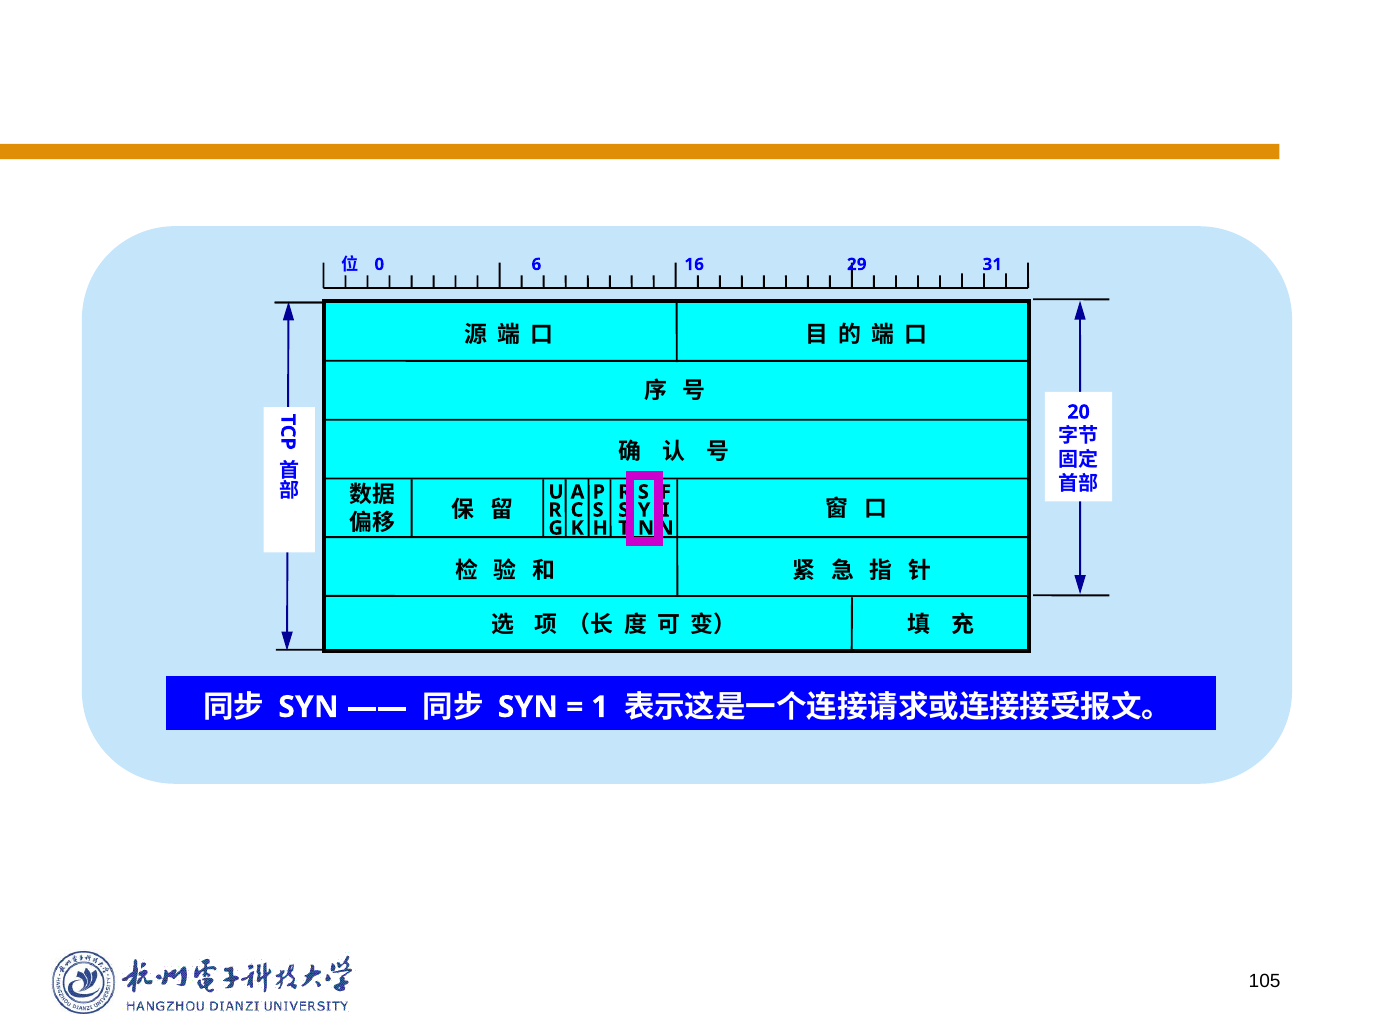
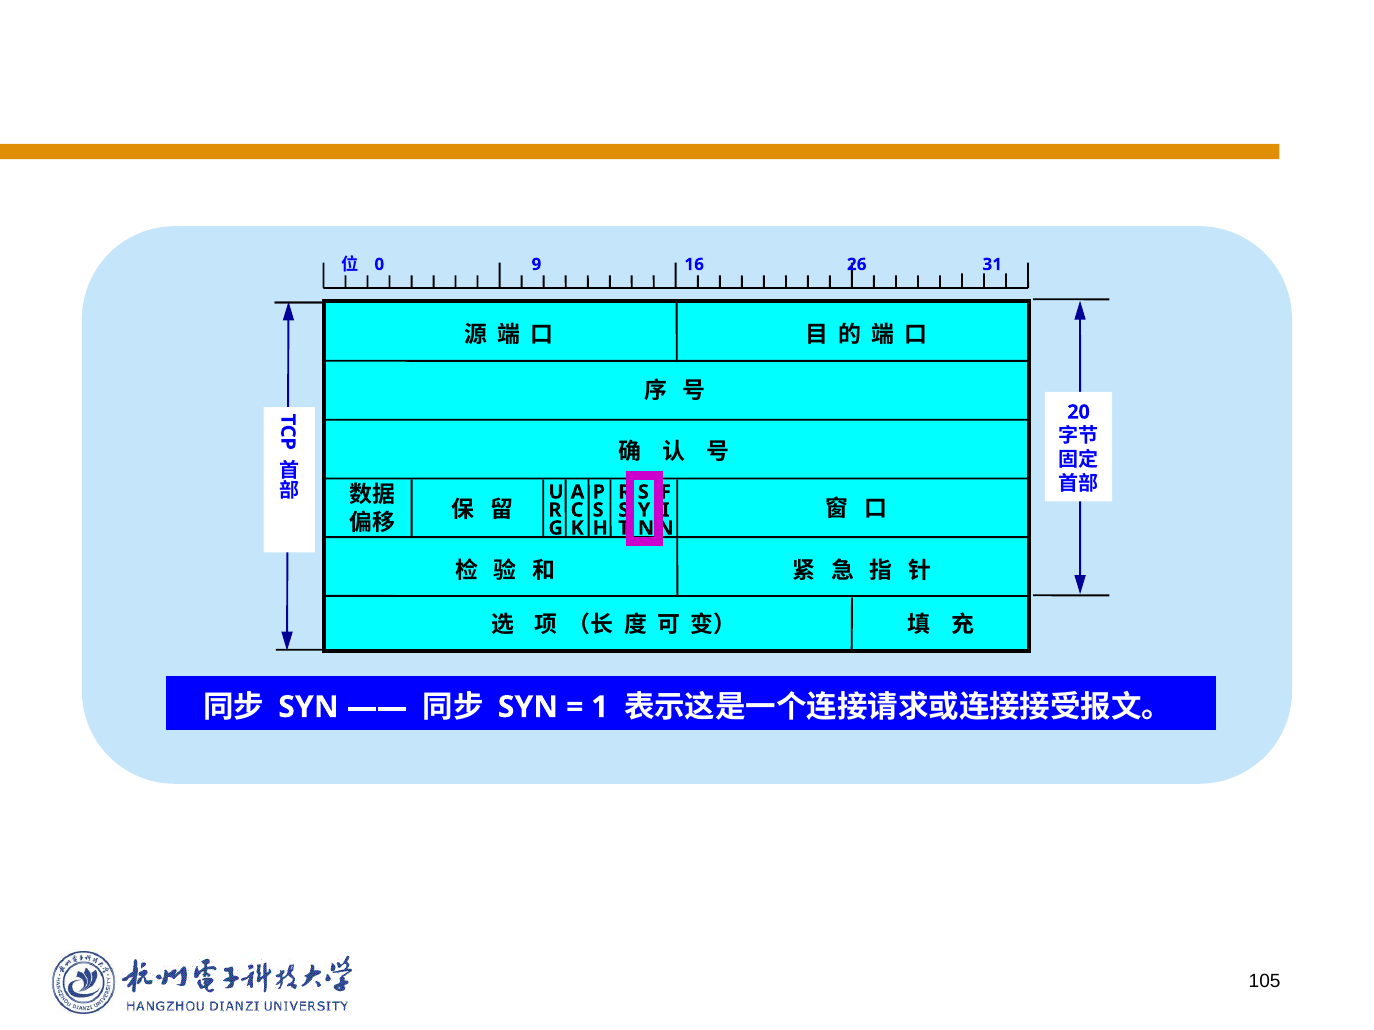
6: 6 -> 9
29: 29 -> 26
